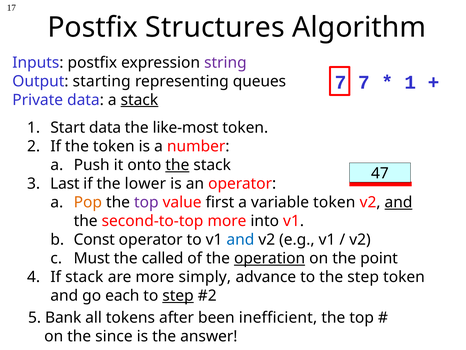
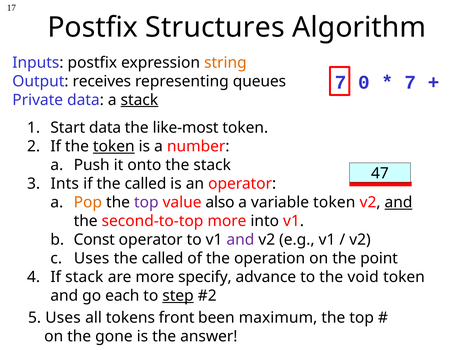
string colour: purple -> orange
7 7: 7 -> 0
1 at (410, 82): 1 -> 7
starting: starting -> receives
token at (114, 146) underline: none -> present
the at (177, 165) underline: present -> none
Last: Last -> Ints
if the lower: lower -> called
first: first -> also
and at (240, 239) colour: blue -> purple
Must at (92, 258): Must -> Uses
operation underline: present -> none
simply: simply -> specify
the step: step -> void
5 Bank: Bank -> Uses
after: after -> front
inefficient: inefficient -> maximum
since: since -> gone
